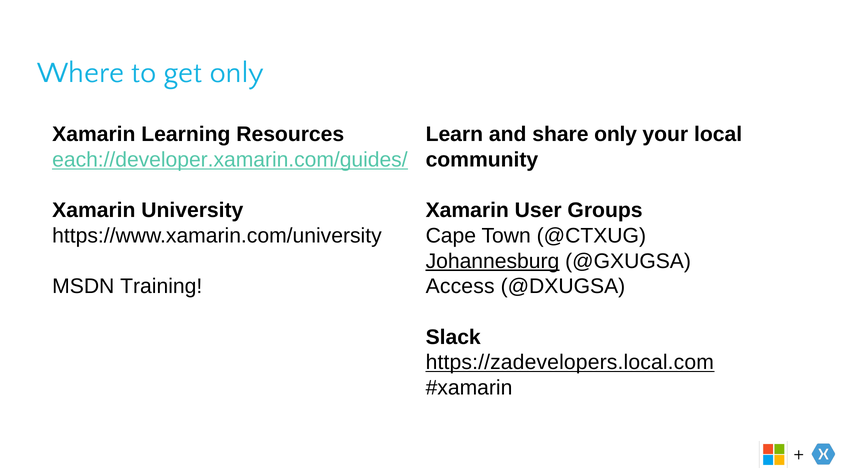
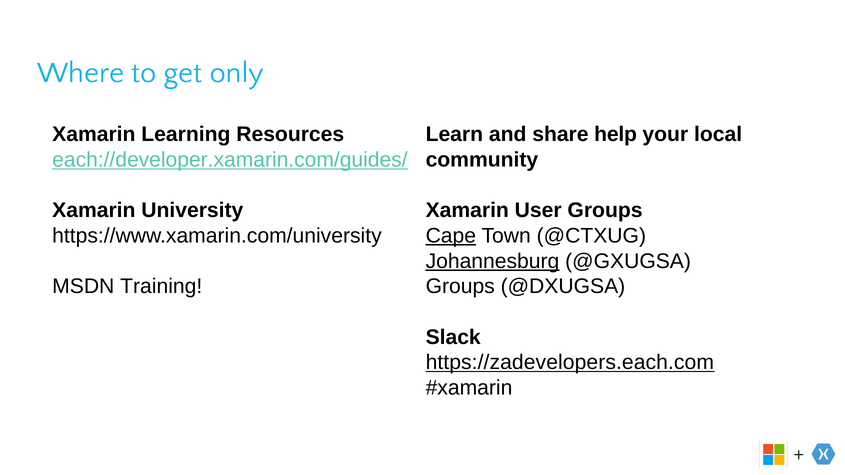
share only: only -> help
Cape underline: none -> present
Access at (460, 287): Access -> Groups
https://zadevelopers.local.com: https://zadevelopers.local.com -> https://zadevelopers.each.com
